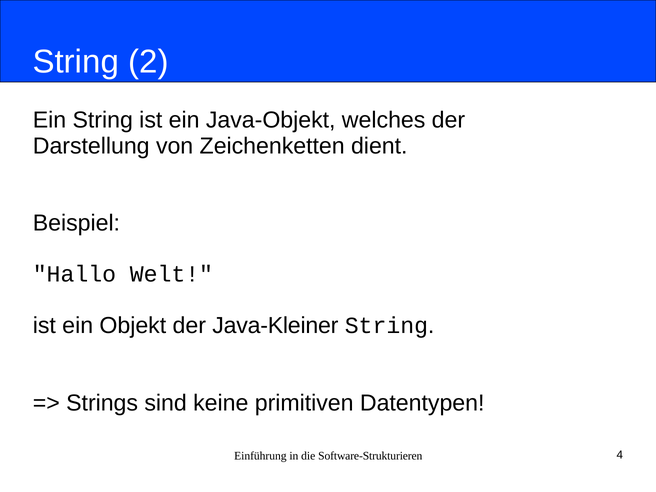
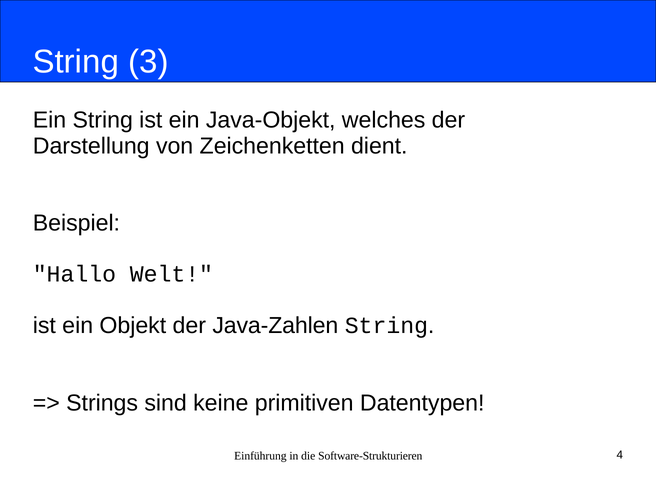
2: 2 -> 3
Java-Kleiner: Java-Kleiner -> Java-Zahlen
